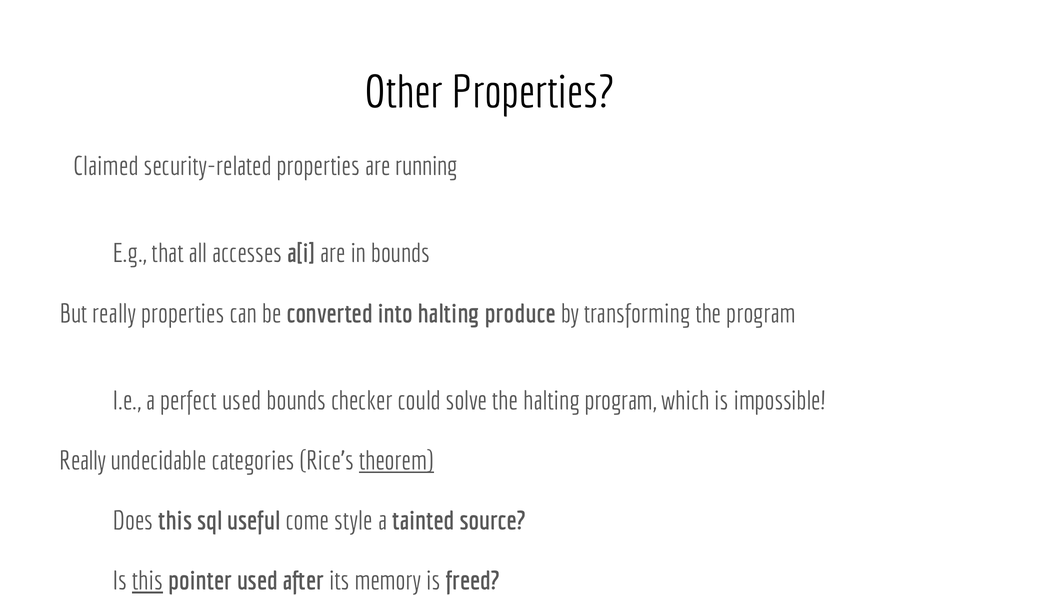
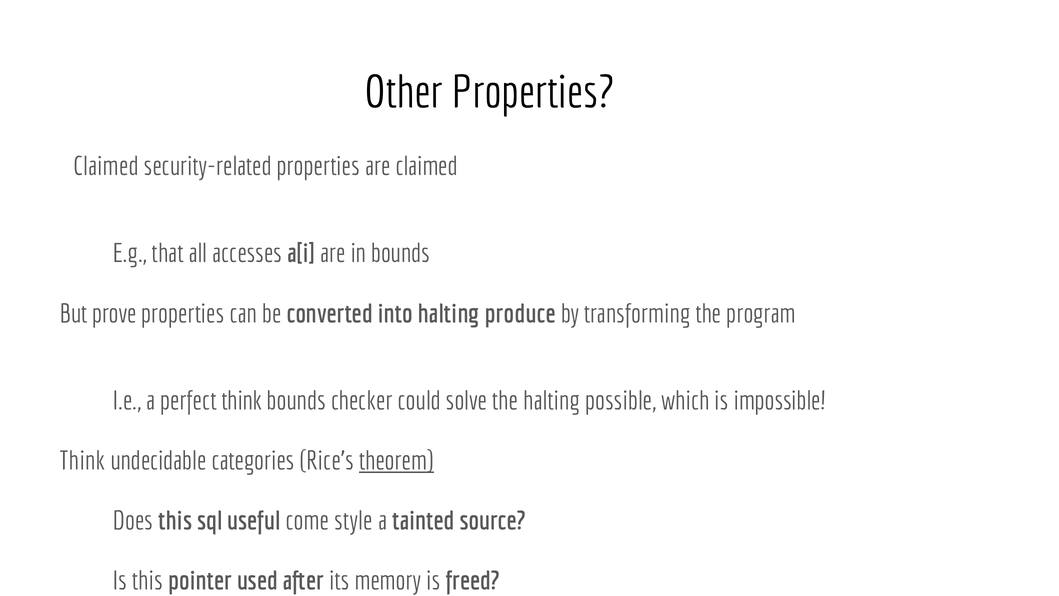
are running: running -> claimed
But really: really -> prove
perfect used: used -> think
halting program: program -> possible
Really at (83, 461): Really -> Think
this at (148, 581) underline: present -> none
